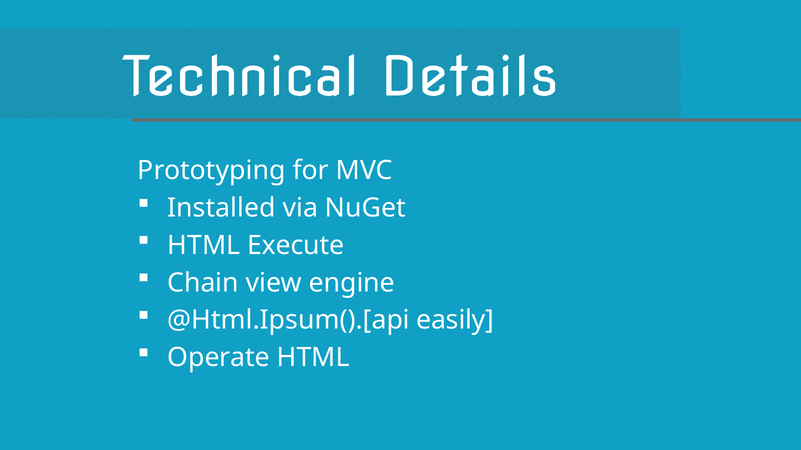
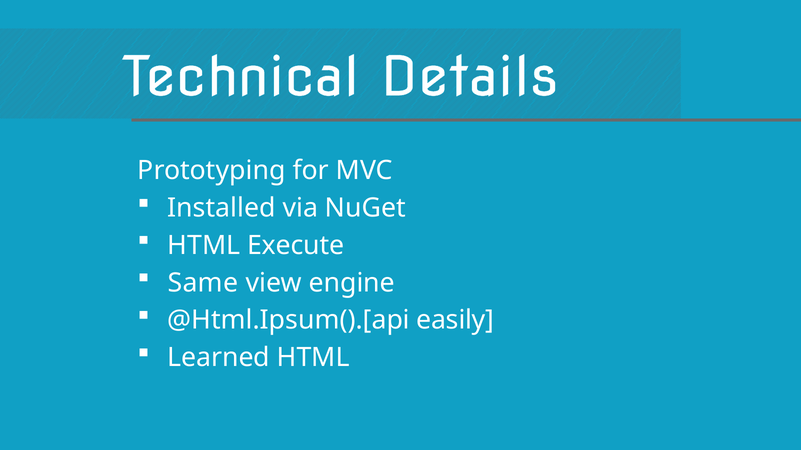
Chain: Chain -> Same
Operate: Operate -> Learned
